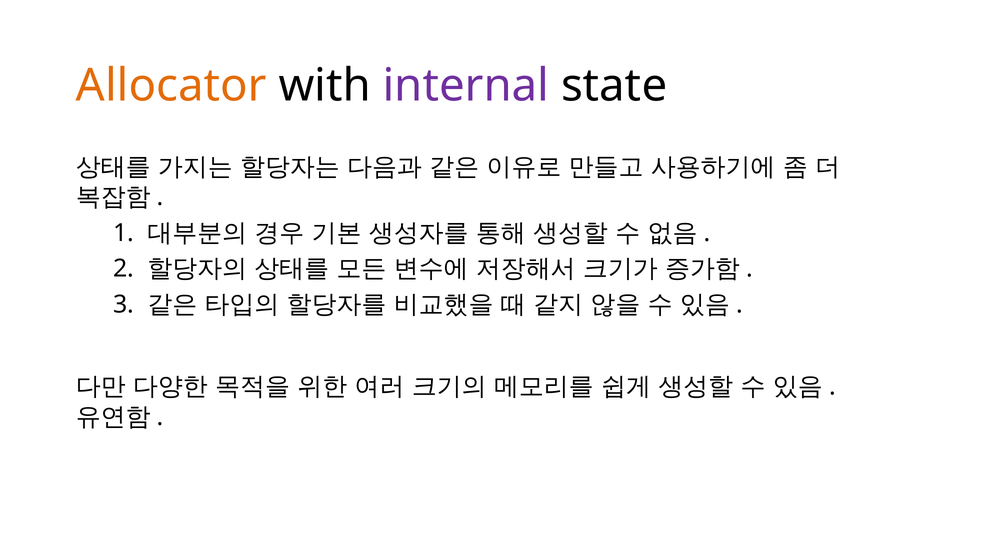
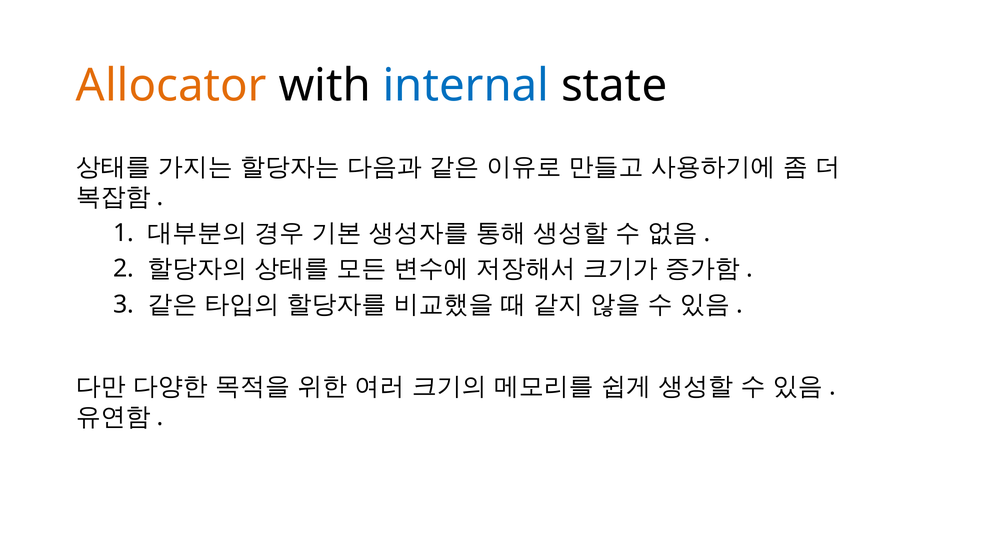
internal colour: purple -> blue
